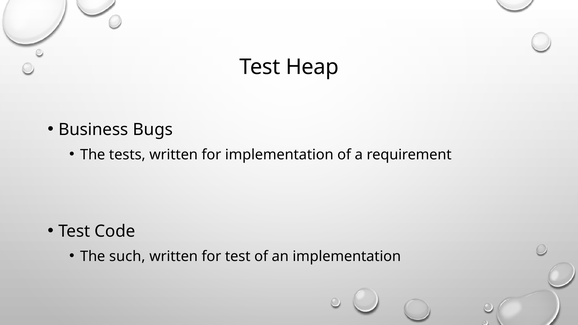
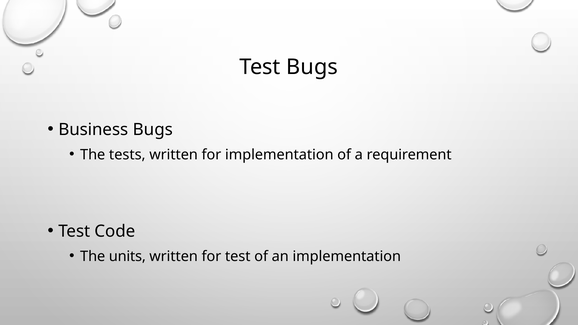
Test Heap: Heap -> Bugs
such: such -> units
